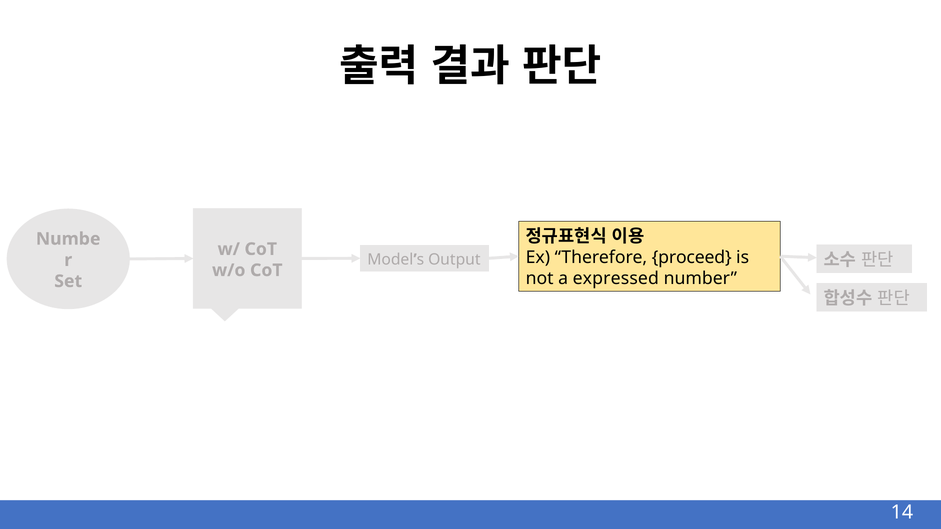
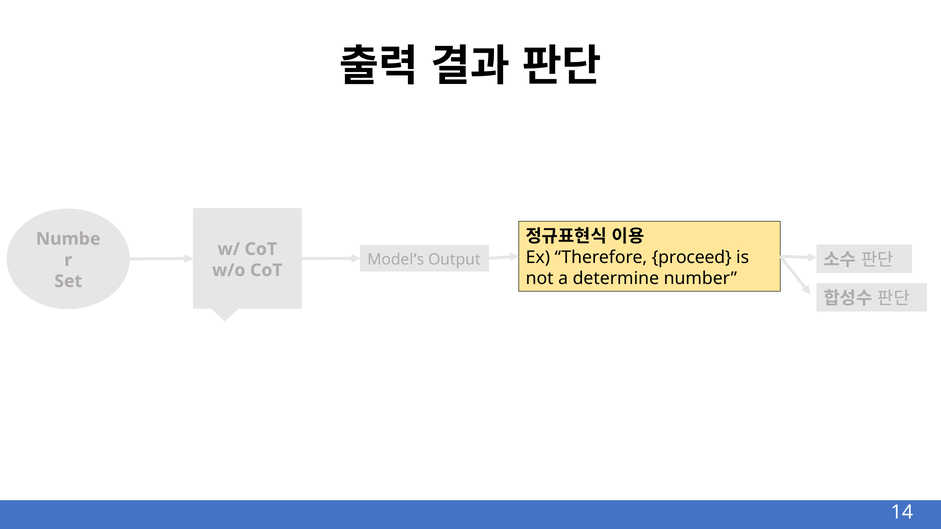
expressed: expressed -> determine
